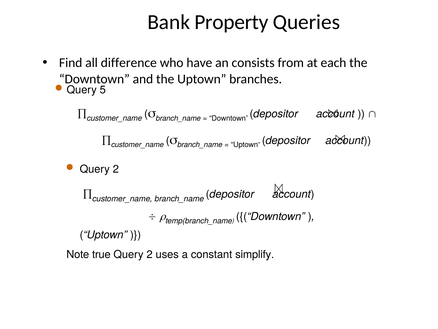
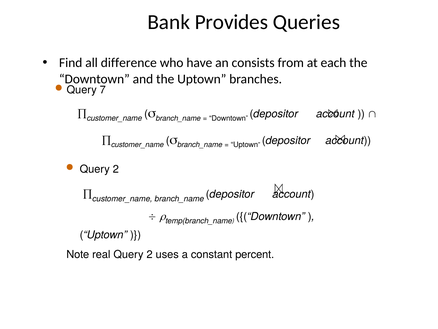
Property: Property -> Provides
5: 5 -> 7
true: true -> real
simplify: simplify -> percent
